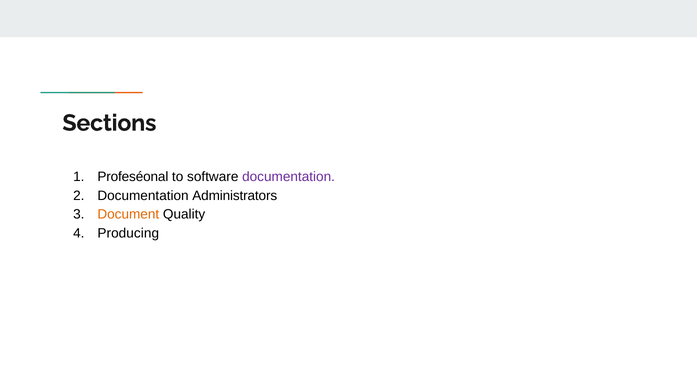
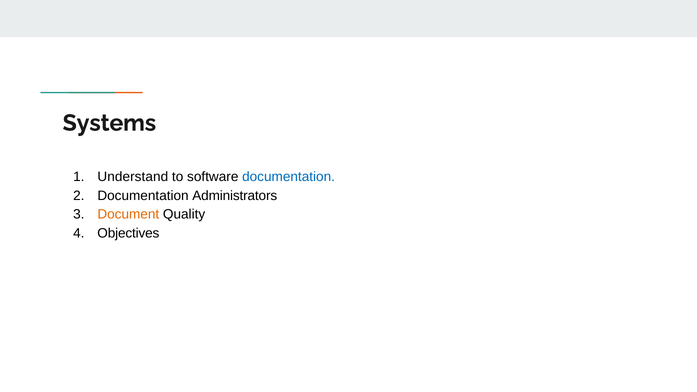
Sections: Sections -> Systems
Profeséonal: Profeséonal -> Understand
documentation at (289, 177) colour: purple -> blue
Producing: Producing -> Objectives
